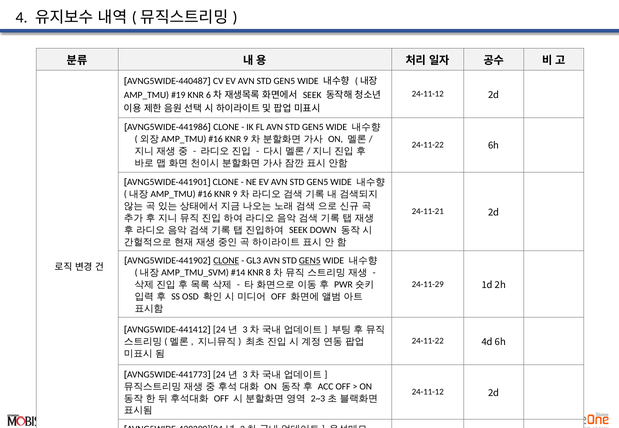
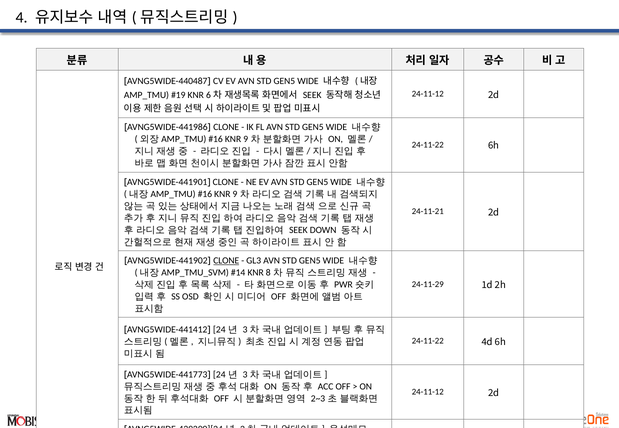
GEN5 at (310, 261) underline: present -> none
